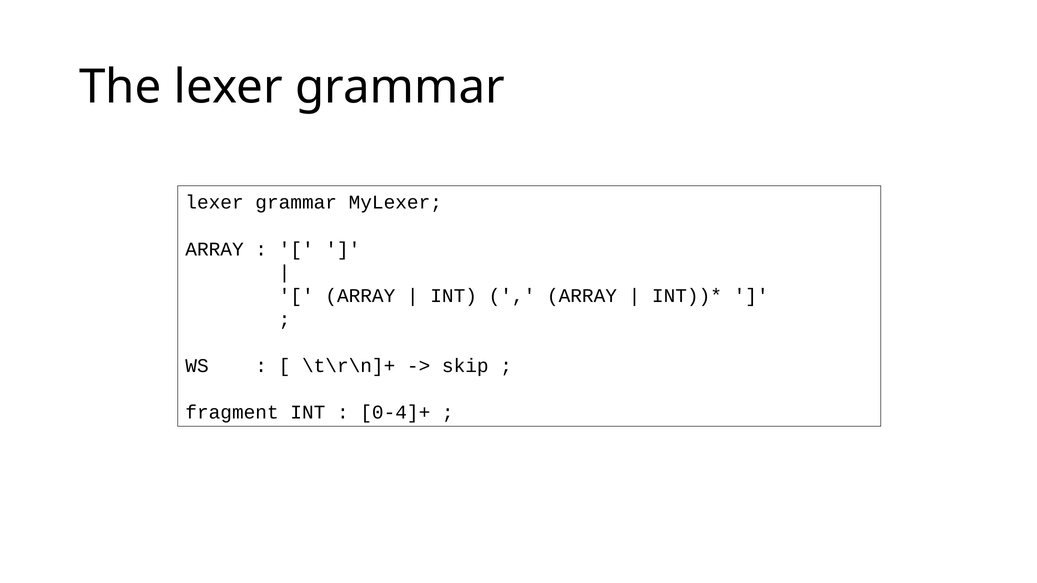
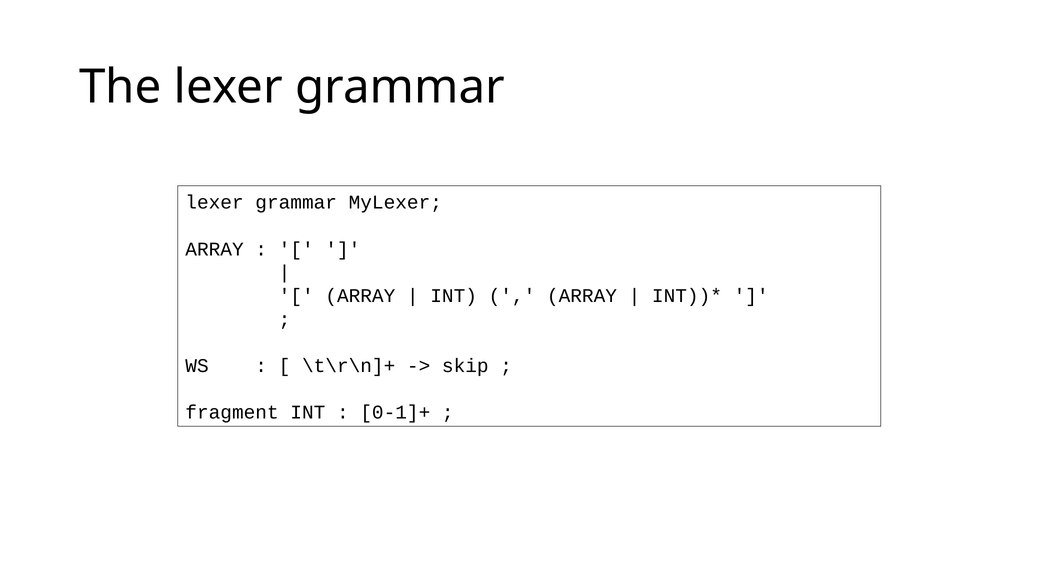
0-4]+: 0-4]+ -> 0-1]+
